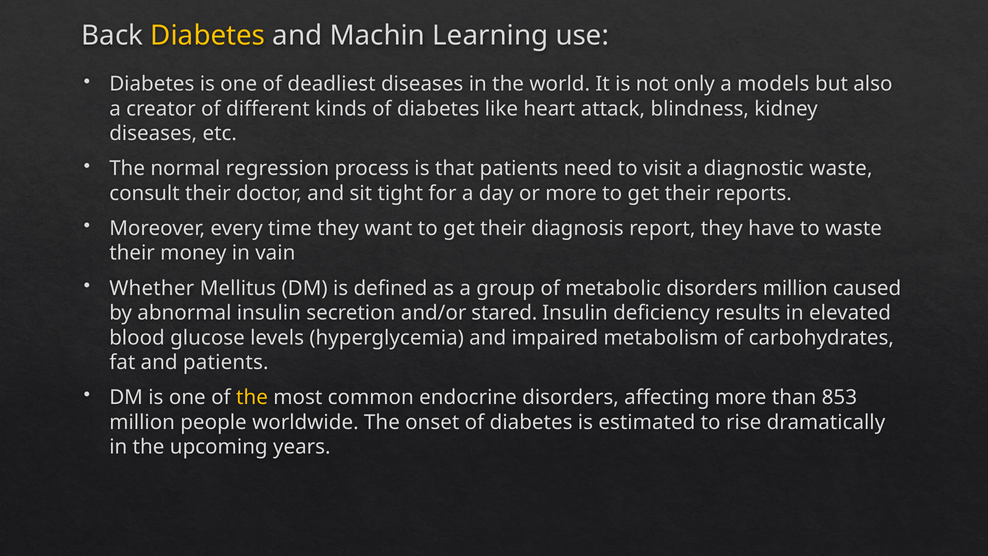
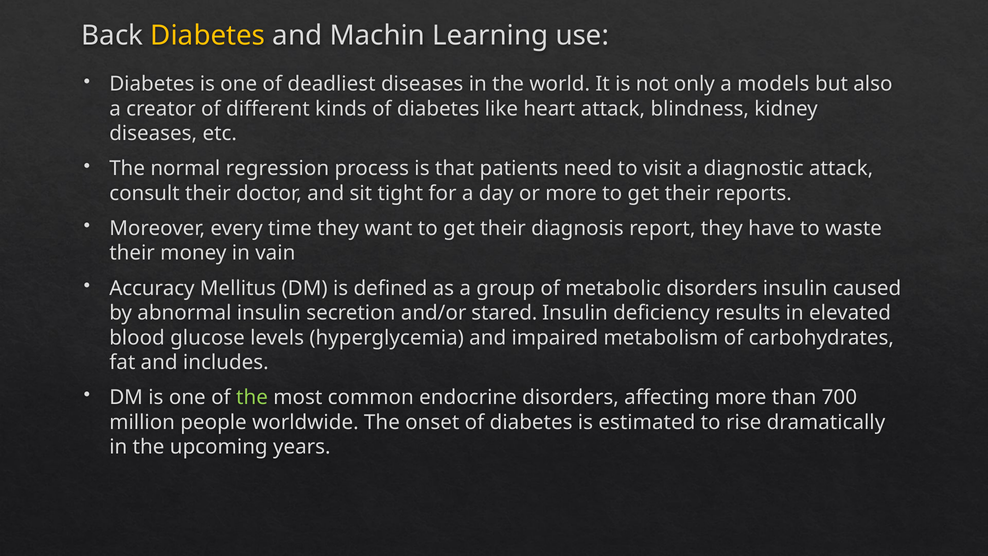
diagnostic waste: waste -> attack
Whether: Whether -> Accuracy
disorders million: million -> insulin
and patients: patients -> includes
the at (252, 397) colour: yellow -> light green
853: 853 -> 700
